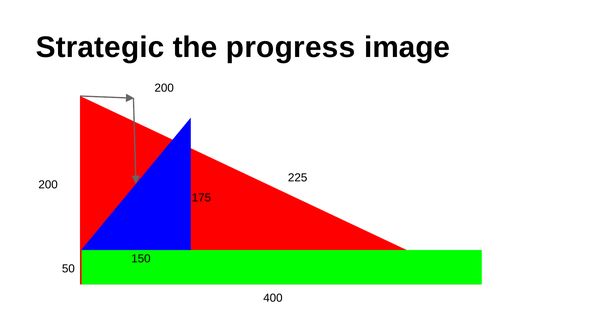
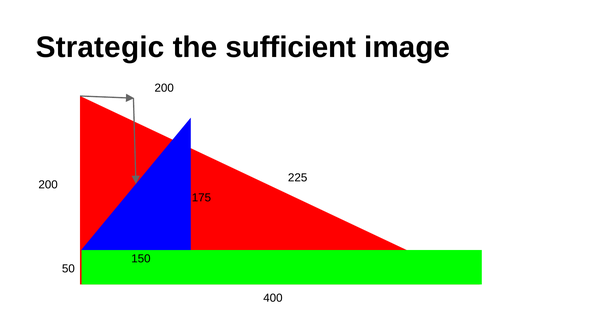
progress: progress -> sufficient
